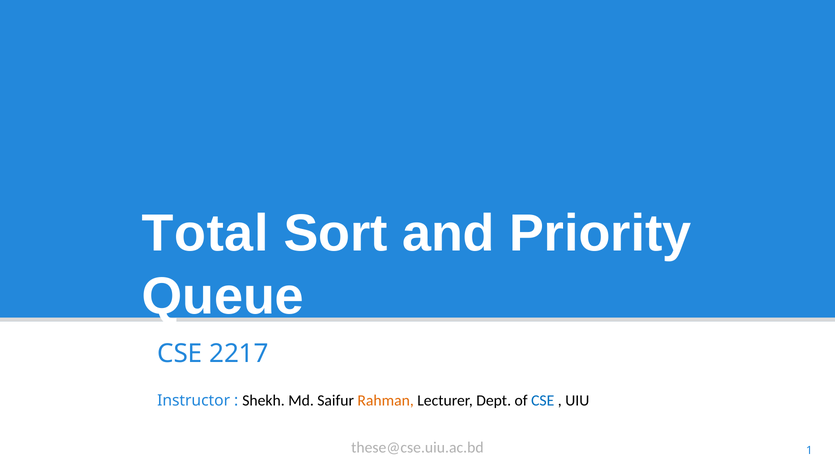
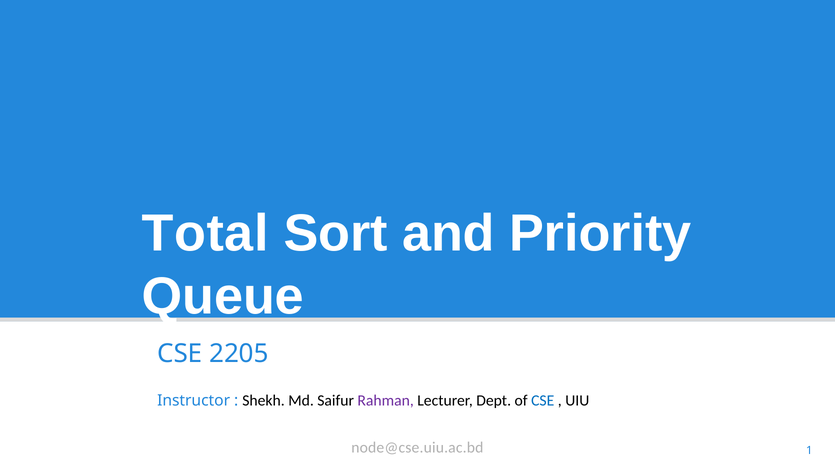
2217: 2217 -> 2205
Rahman colour: orange -> purple
these@cse.uiu.ac.bd: these@cse.uiu.ac.bd -> node@cse.uiu.ac.bd
